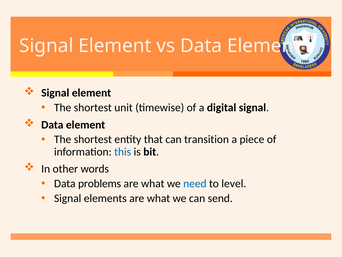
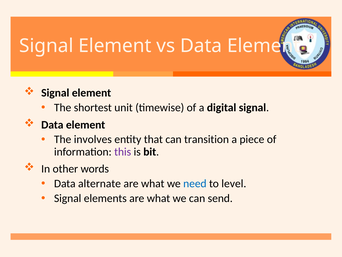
shortest at (93, 139): shortest -> involves
this colour: blue -> purple
problems: problems -> alternate
